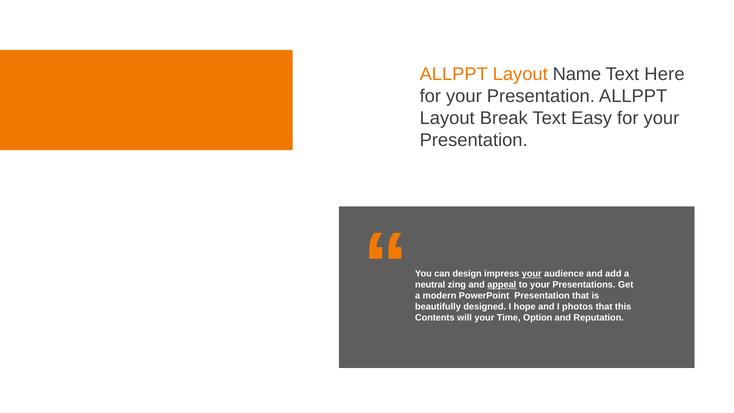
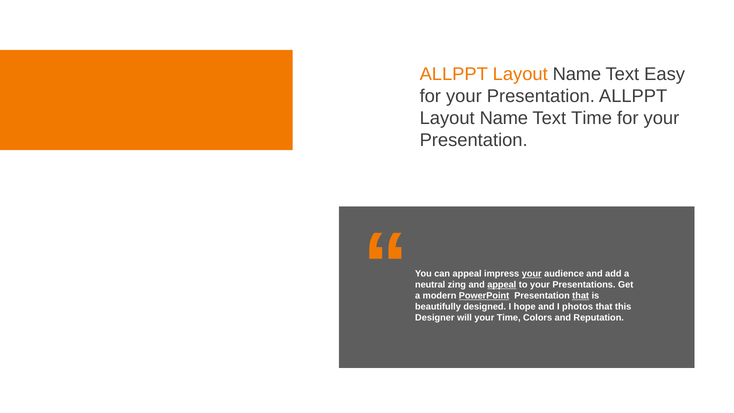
Here: Here -> Easy
Break at (504, 118): Break -> Name
Text Easy: Easy -> Time
can design: design -> appeal
PowerPoint underline: none -> present
that at (581, 296) underline: none -> present
Contents: Contents -> Designer
Option: Option -> Colors
